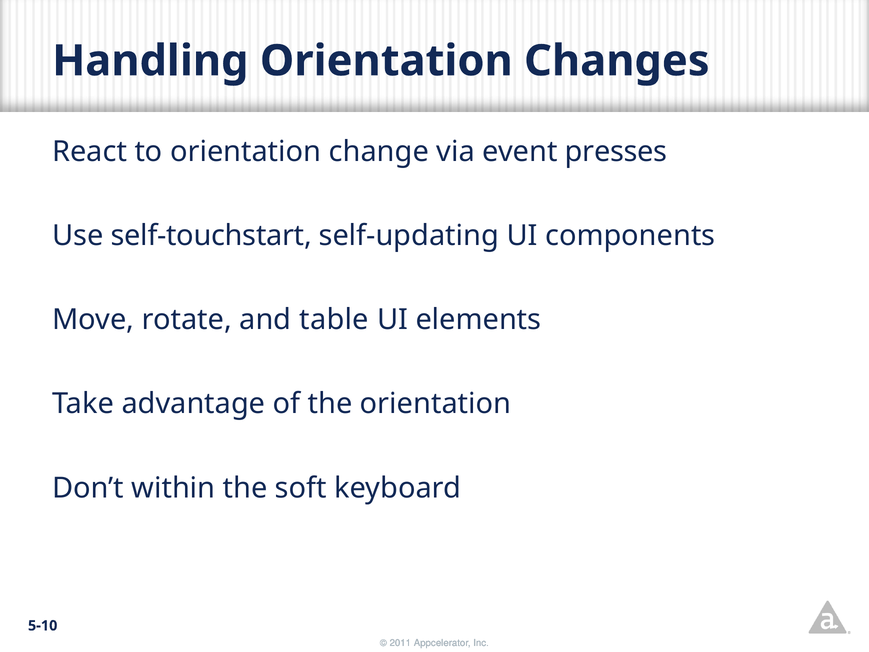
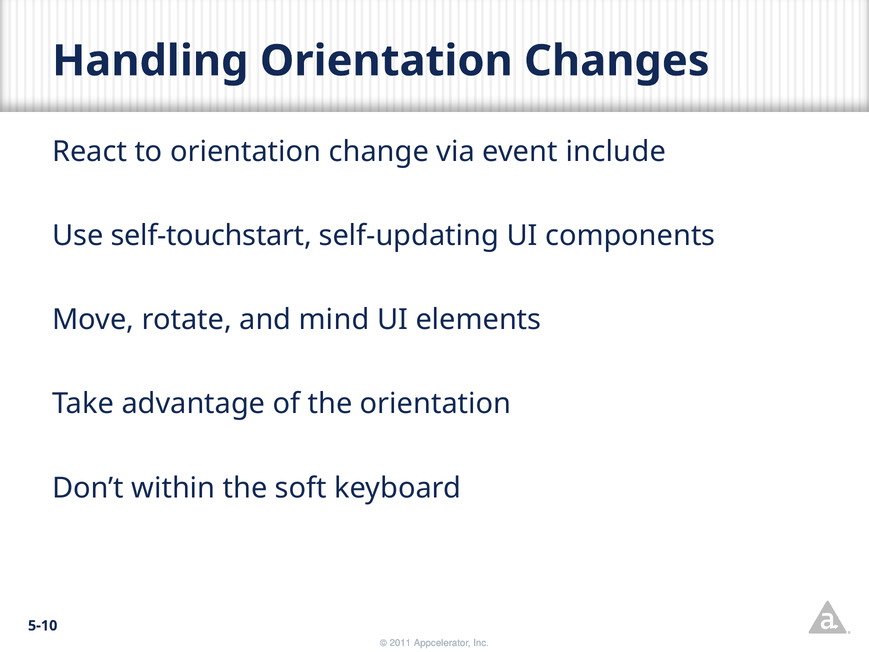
presses: presses -> include
table: table -> mind
